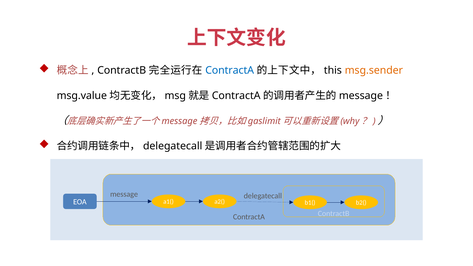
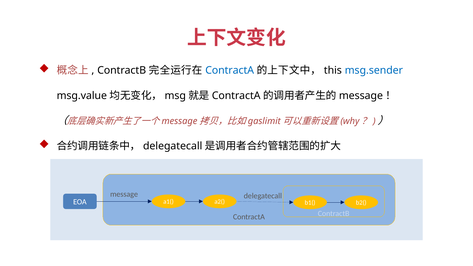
msg.sender colour: orange -> blue
